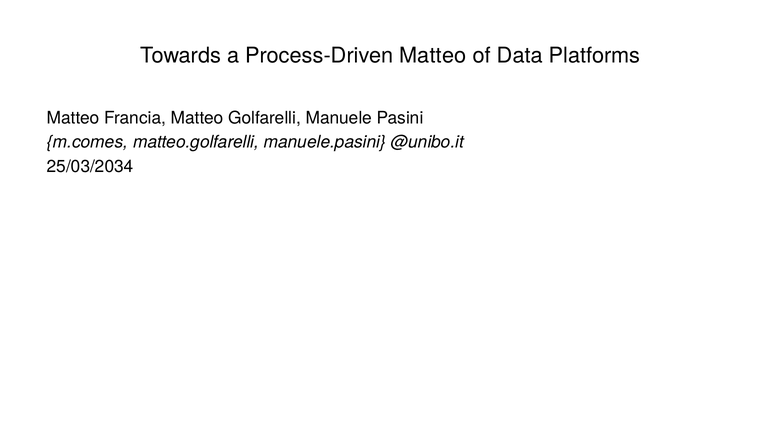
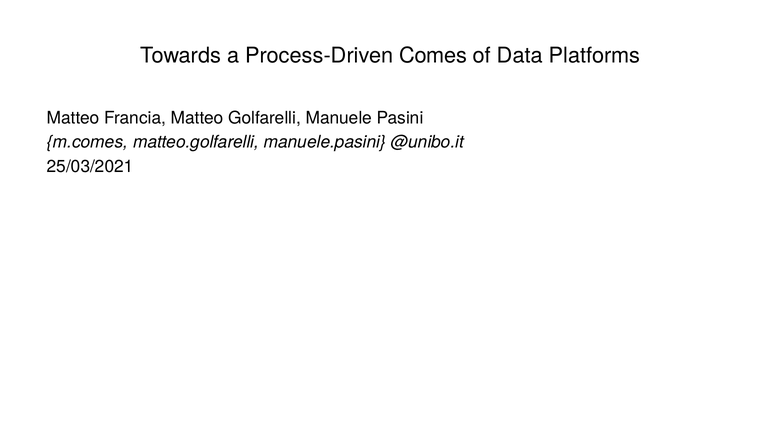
Process-Driven Matteo: Matteo -> Comes
25/03/2034: 25/03/2034 -> 25/03/2021
